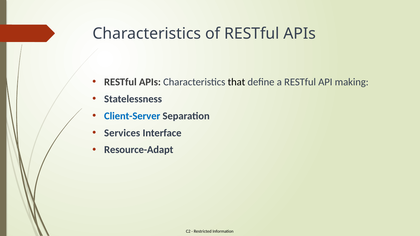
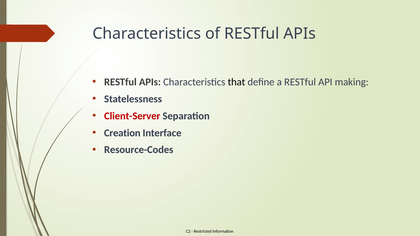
Client-Server colour: blue -> red
Services: Services -> Creation
Resource-Adapt: Resource-Adapt -> Resource-Codes
